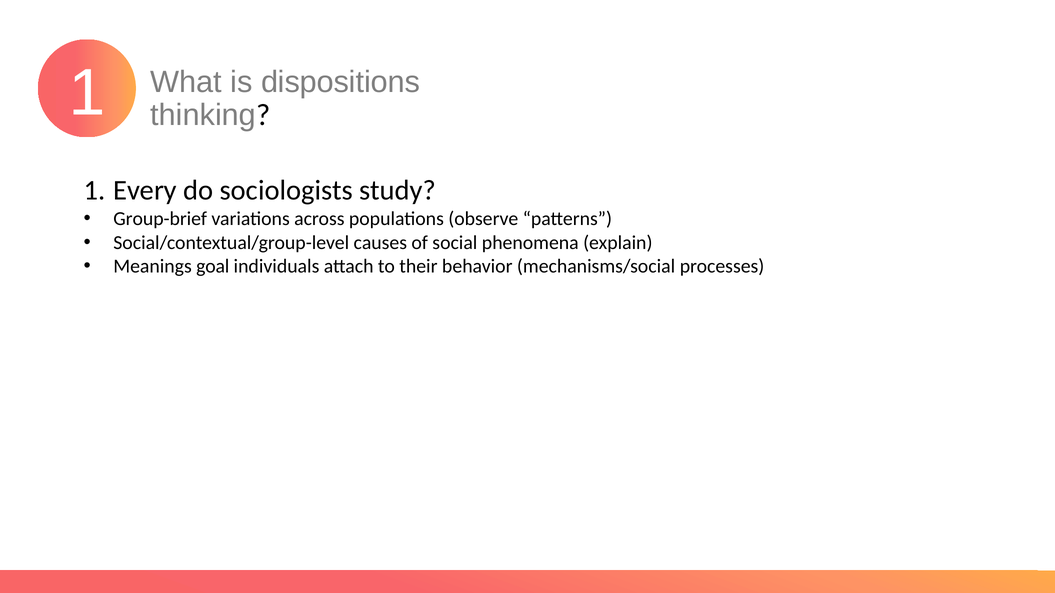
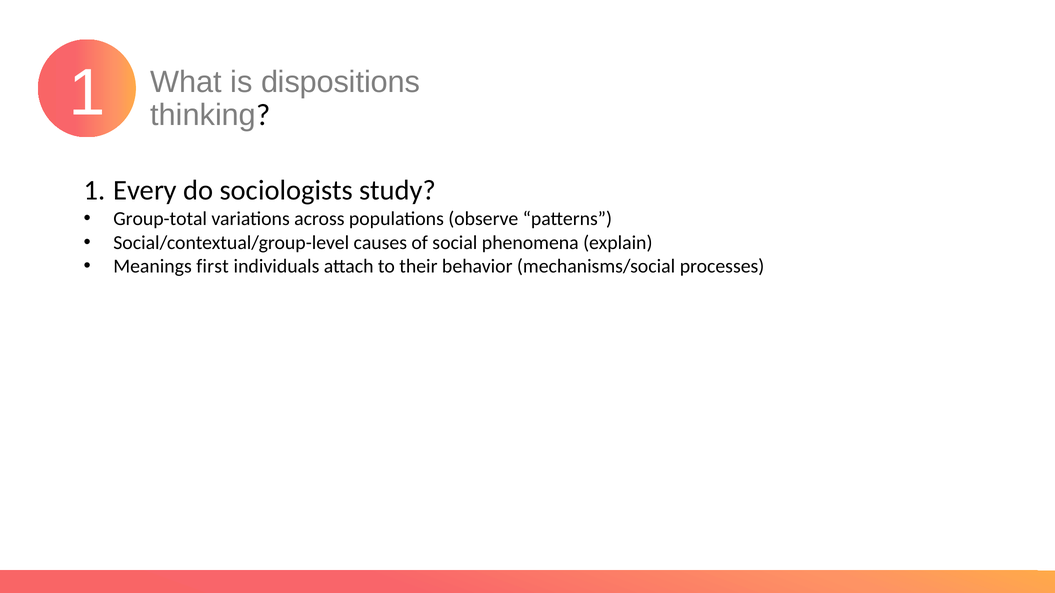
Group-brief: Group-brief -> Group-total
goal: goal -> first
